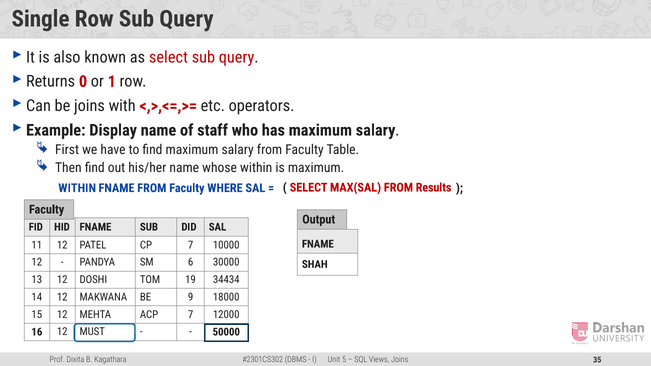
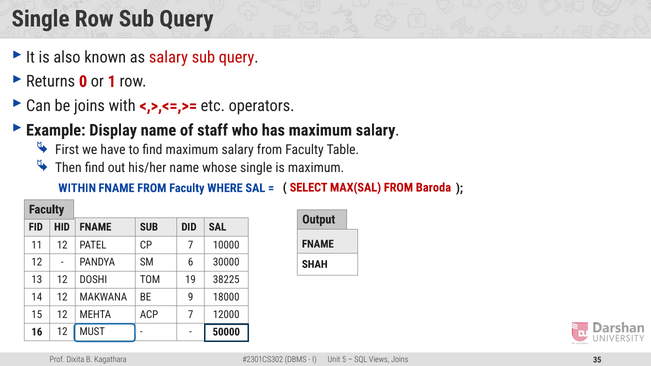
as select: select -> salary
whose within: within -> single
Results: Results -> Baroda
34434: 34434 -> 38225
